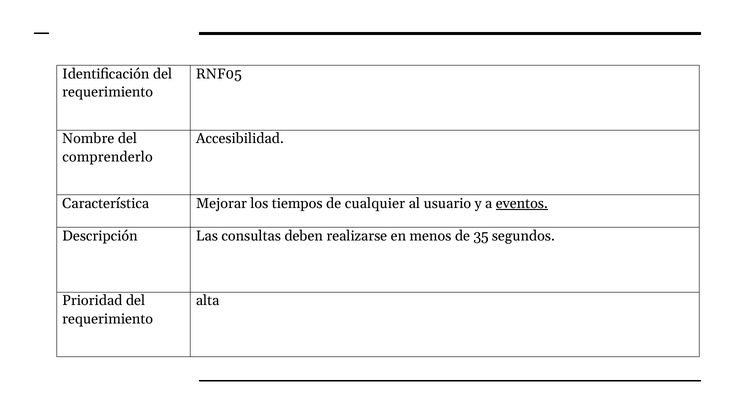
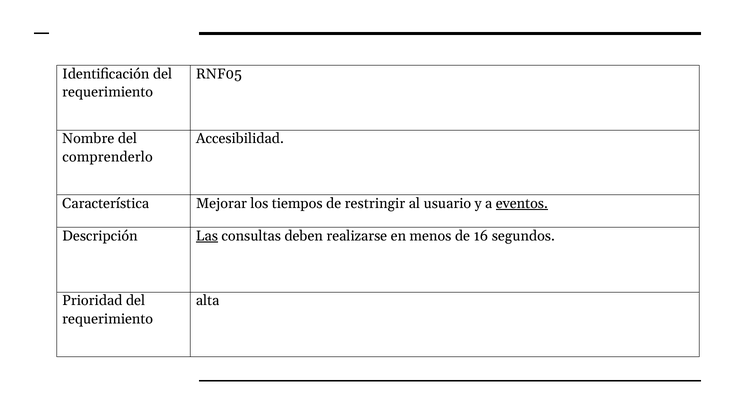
cualquier: cualquier -> restringir
Las underline: none -> present
35: 35 -> 16
